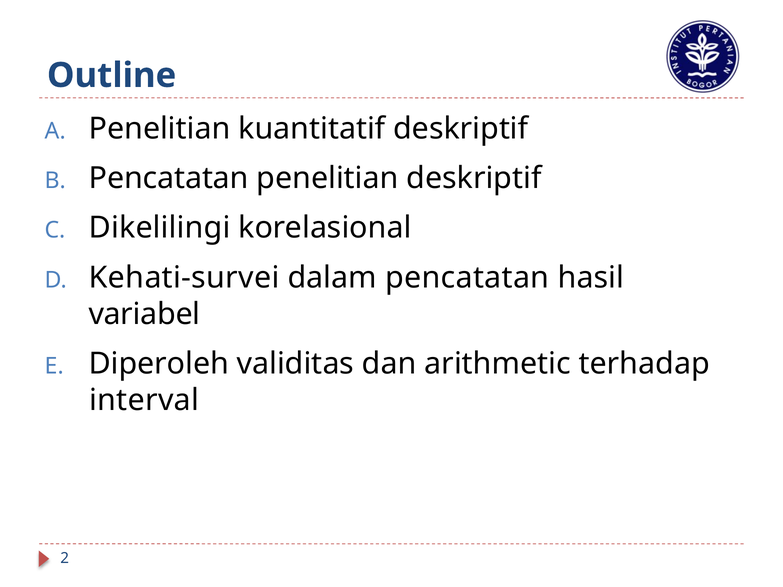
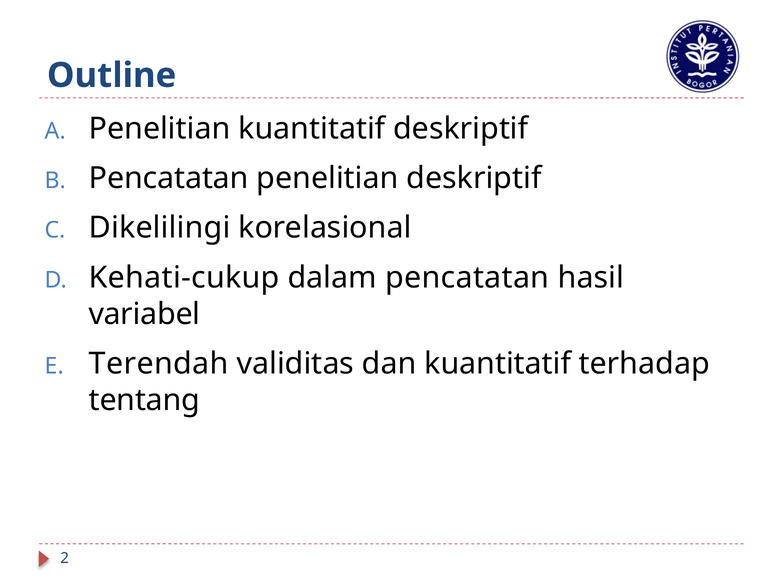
Kehati-survei: Kehati-survei -> Kehati-cukup
Diperoleh: Diperoleh -> Terendah
dan arithmetic: arithmetic -> kuantitatif
interval: interval -> tentang
